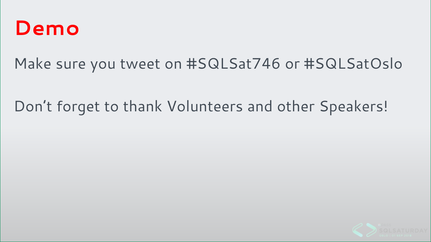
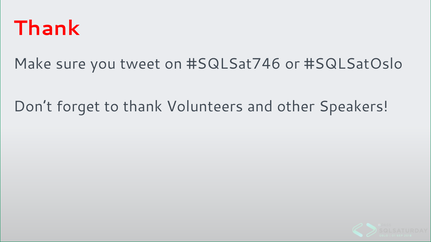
Demo at (47, 28): Demo -> Thank
